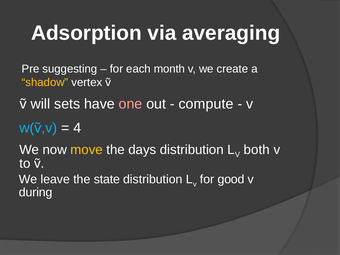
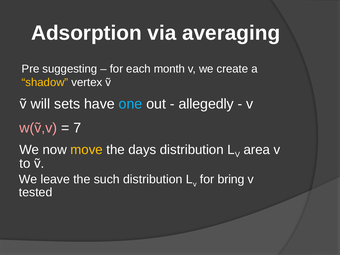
one colour: pink -> light blue
compute: compute -> allegedly
w(ṽ,v colour: light blue -> pink
4: 4 -> 7
both: both -> area
state: state -> such
good: good -> bring
during: during -> tested
